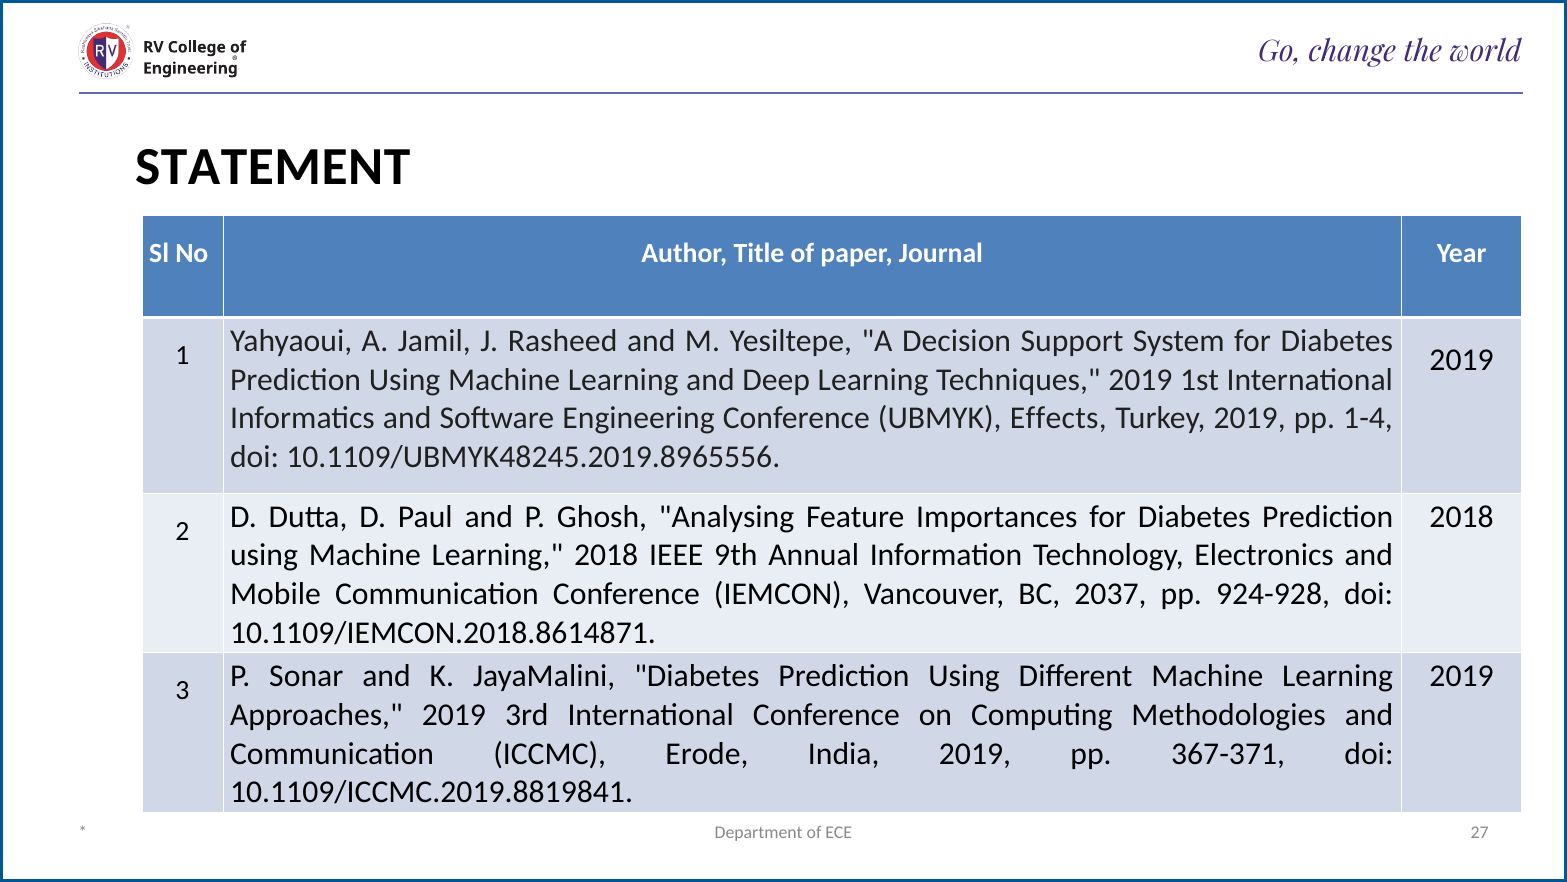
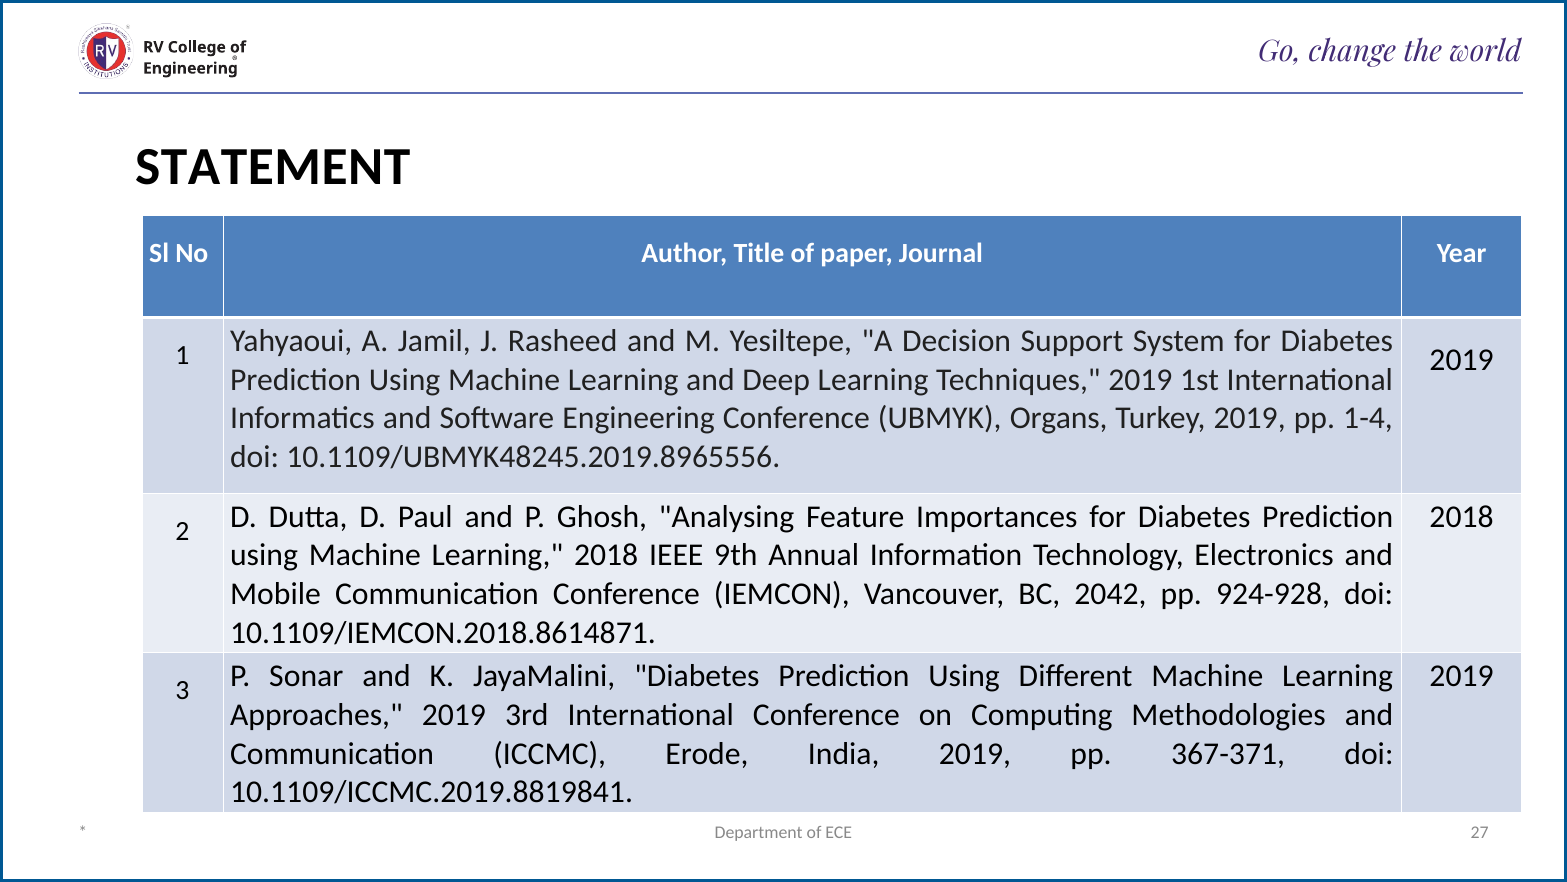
Effects: Effects -> Organs
2037: 2037 -> 2042
